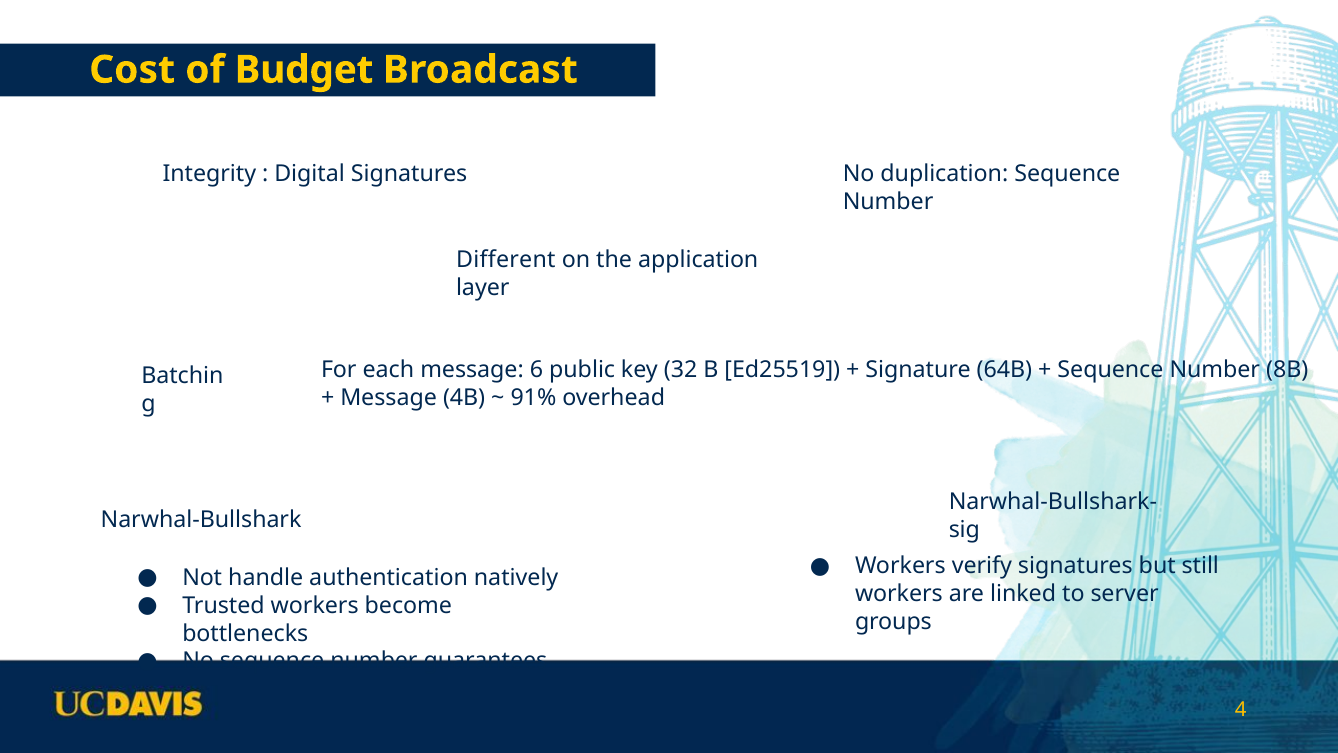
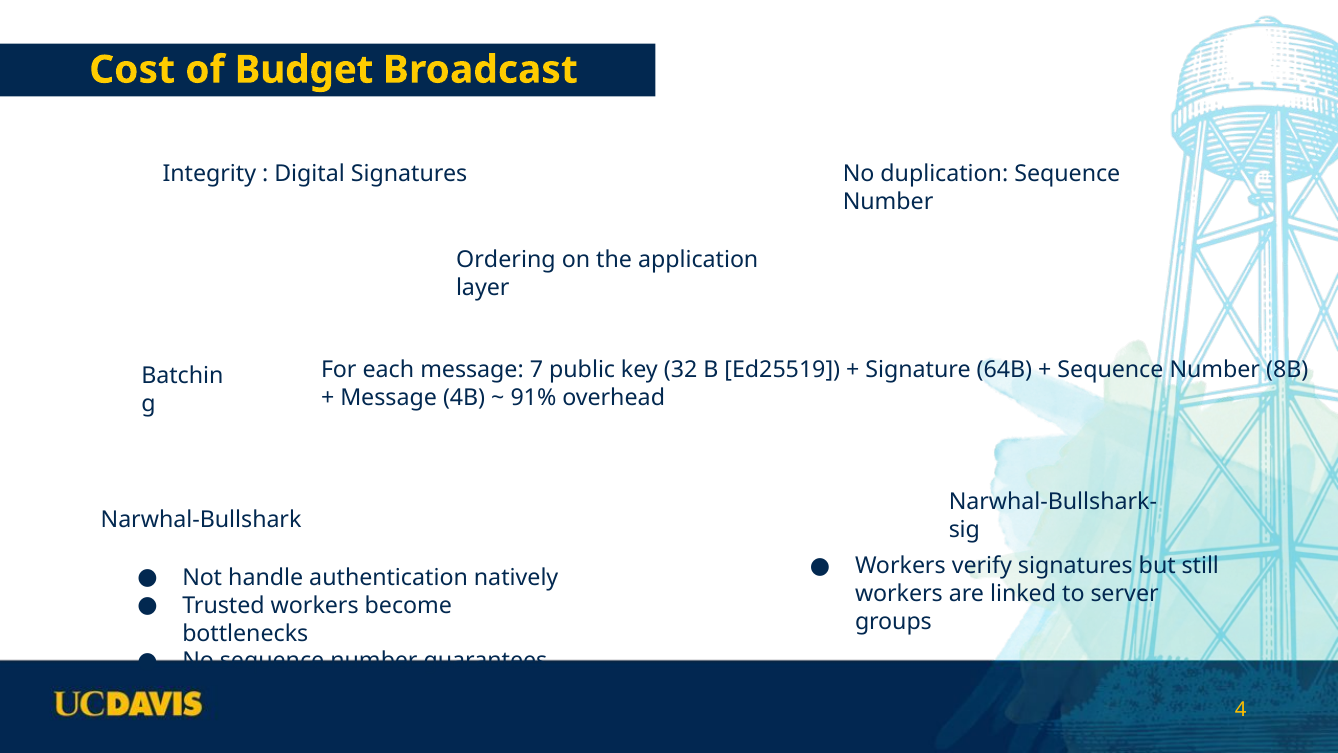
Different: Different -> Ordering
6: 6 -> 7
